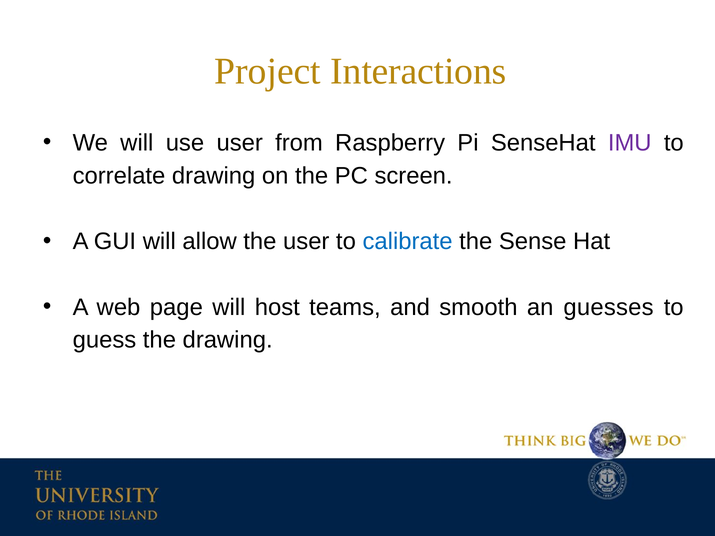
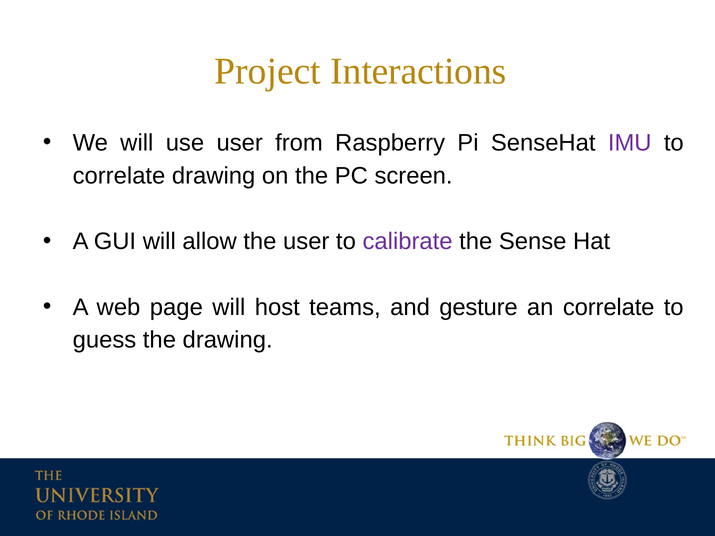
calibrate colour: blue -> purple
smooth: smooth -> gesture
an guesses: guesses -> correlate
